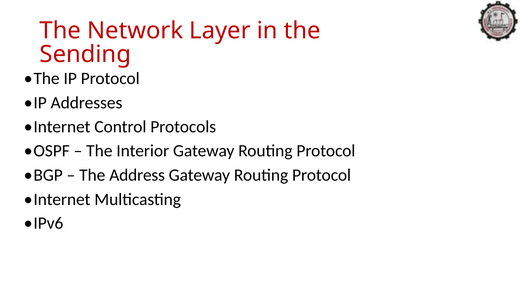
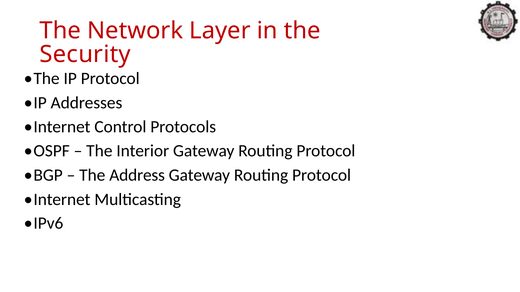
Sending: Sending -> Security
